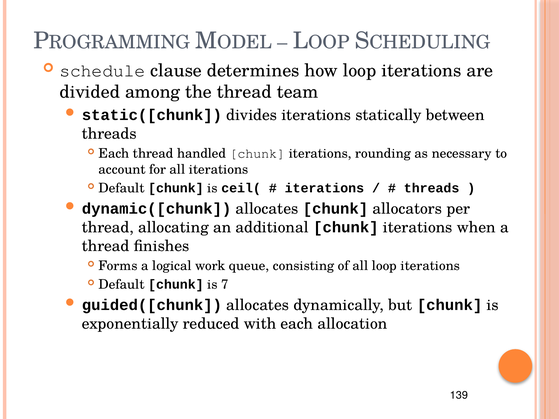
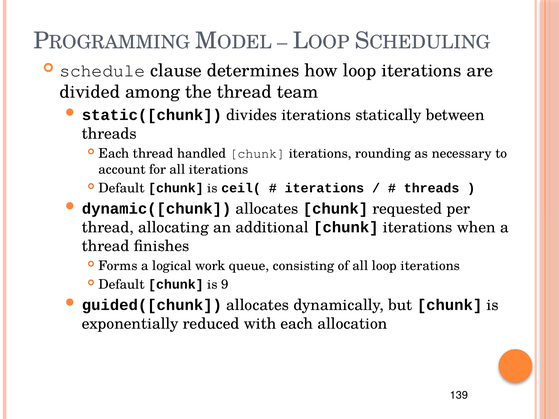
allocators: allocators -> requested
7: 7 -> 9
